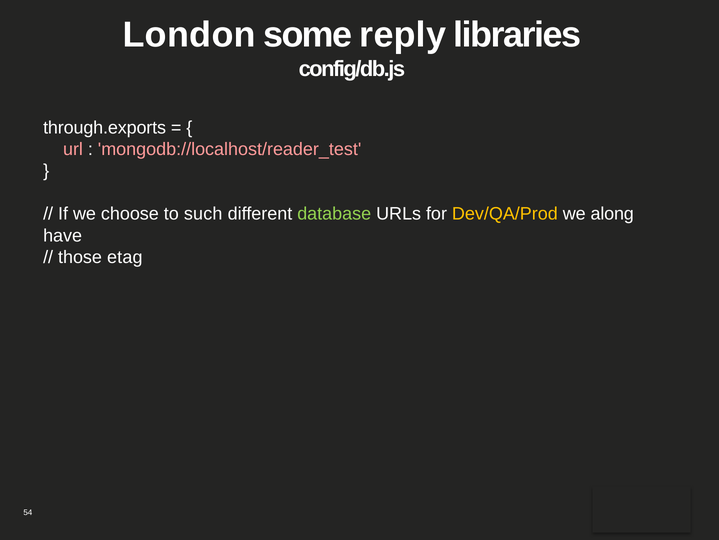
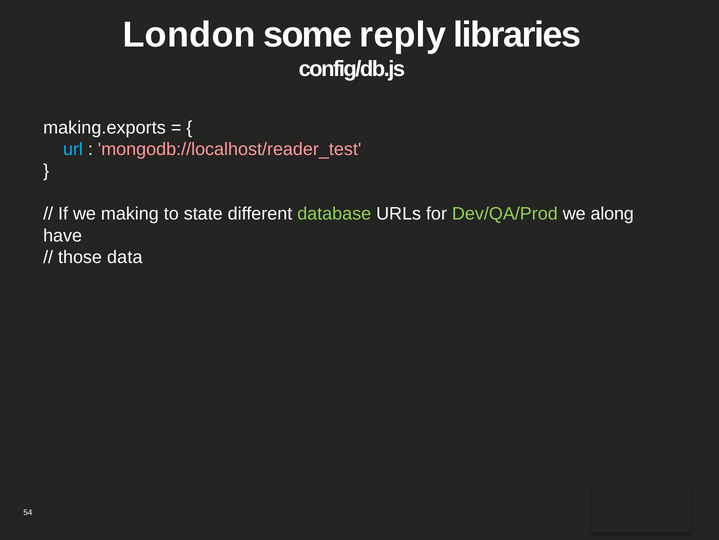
through.exports: through.exports -> making.exports
url colour: pink -> light blue
choose: choose -> making
such: such -> state
Dev/QA/Prod colour: yellow -> light green
etag: etag -> data
